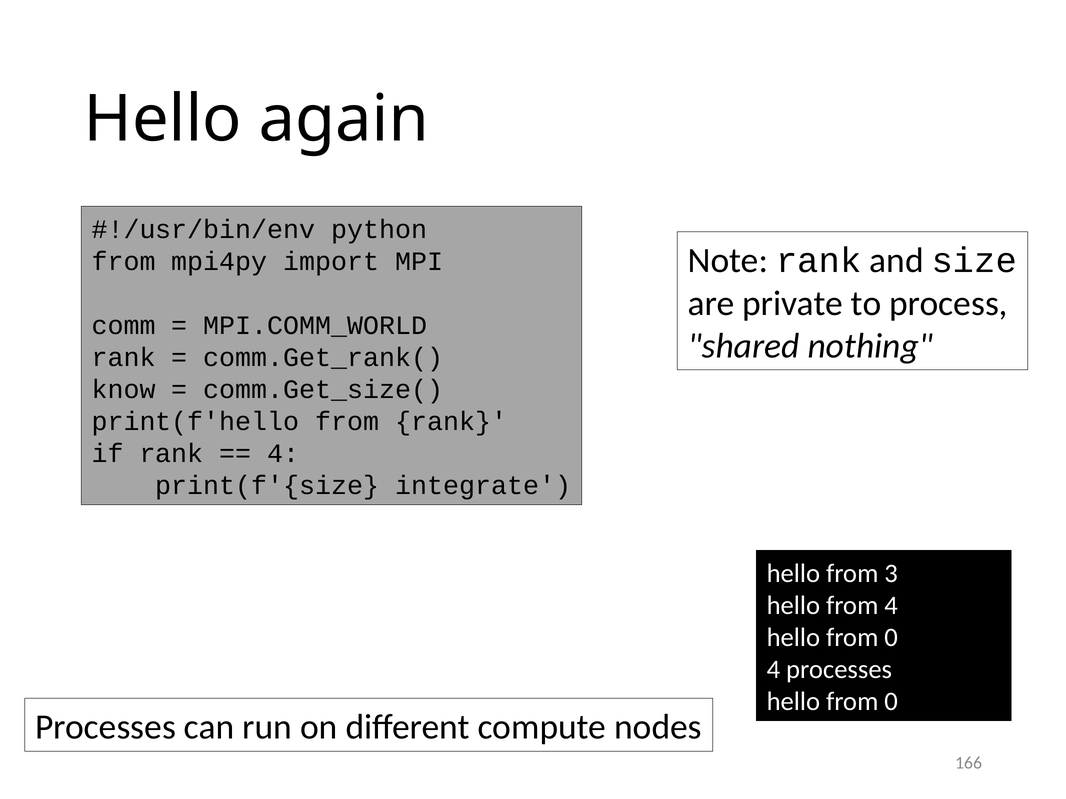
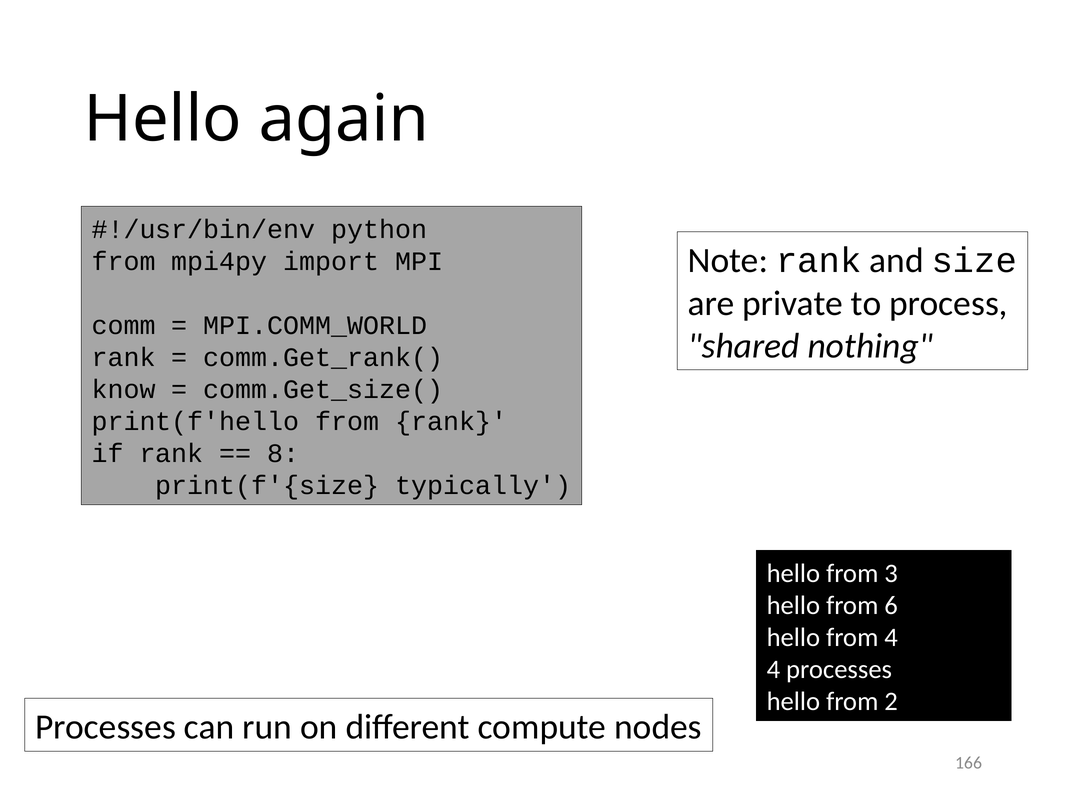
4 at (283, 454): 4 -> 8
integrate: integrate -> typically
from 4: 4 -> 6
0 at (891, 638): 0 -> 4
0 at (891, 702): 0 -> 2
